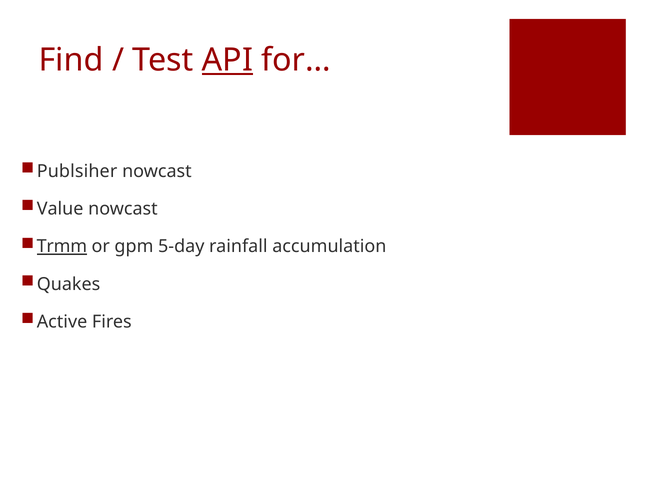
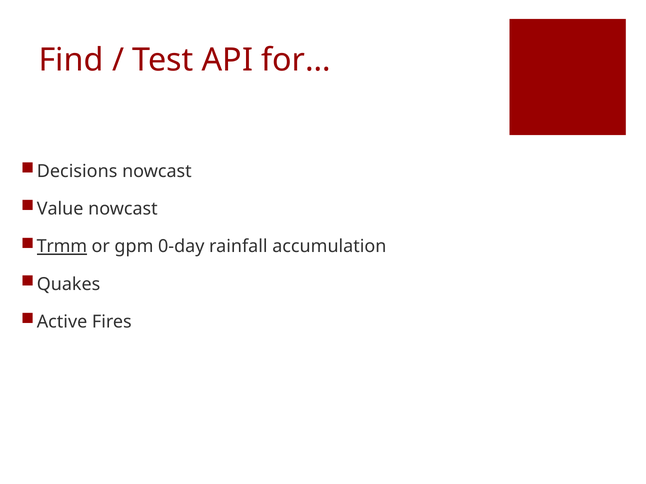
API underline: present -> none
Publsiher: Publsiher -> Decisions
5-day: 5-day -> 0-day
